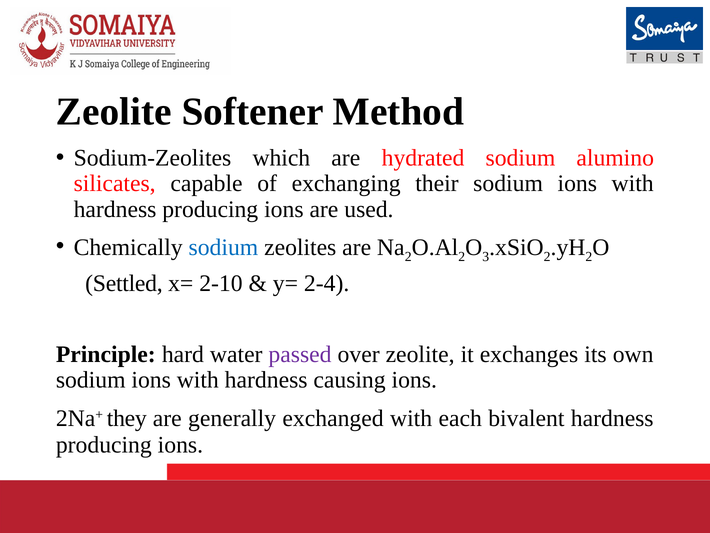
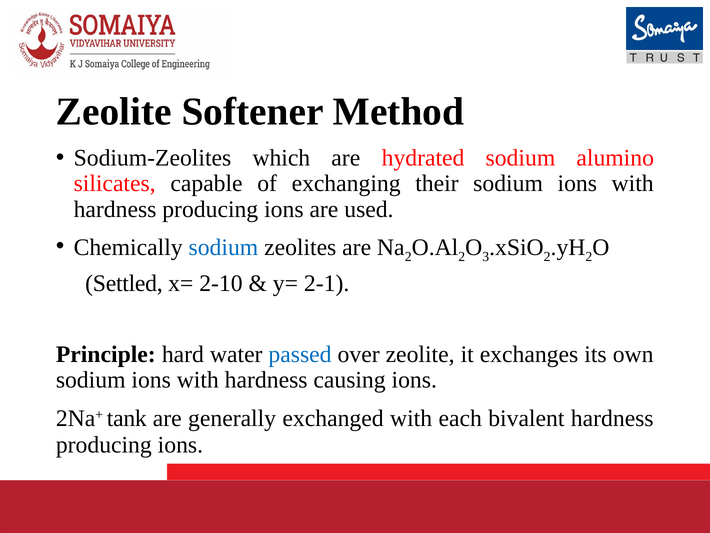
2-4: 2-4 -> 2-1
passed colour: purple -> blue
they: they -> tank
